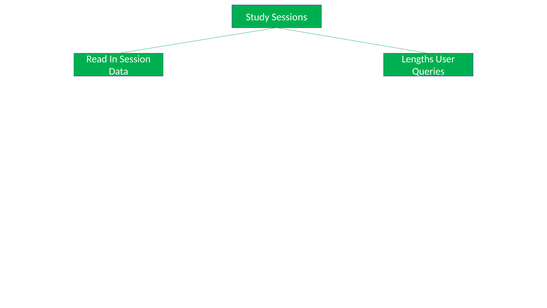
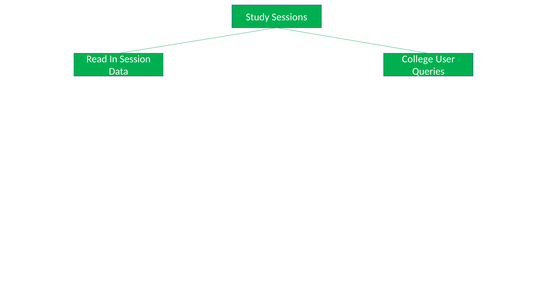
Lengths: Lengths -> College
